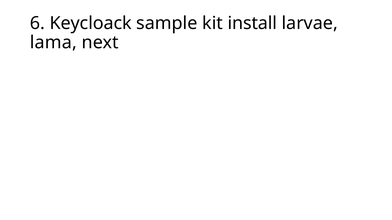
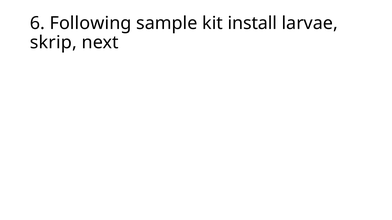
Keycloack: Keycloack -> Following
lama: lama -> skrip
